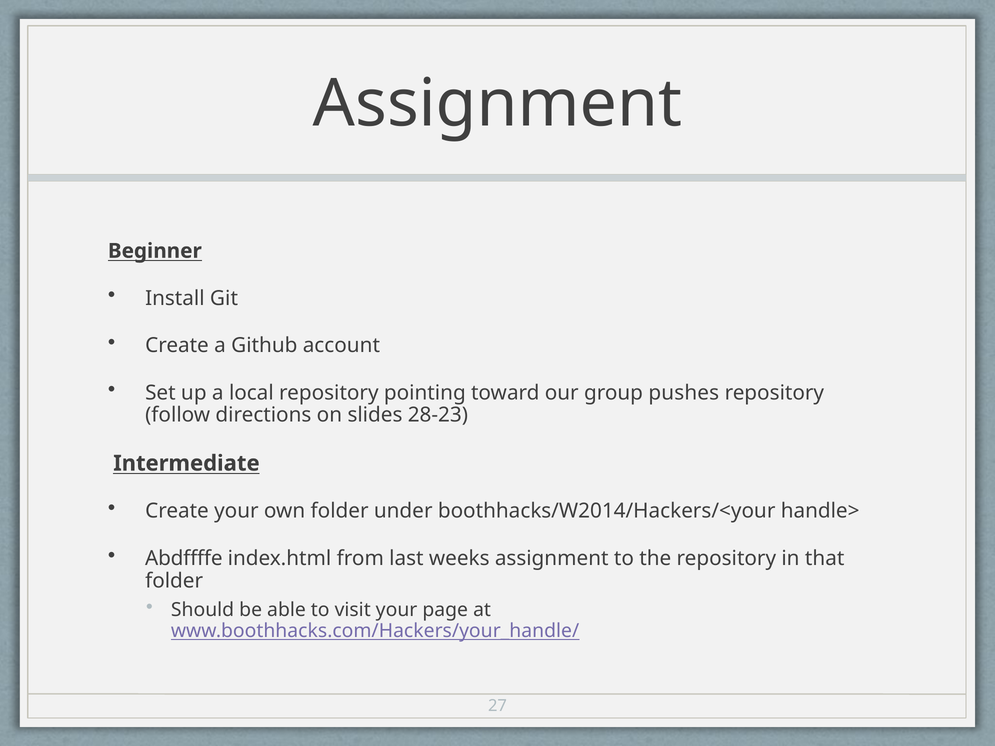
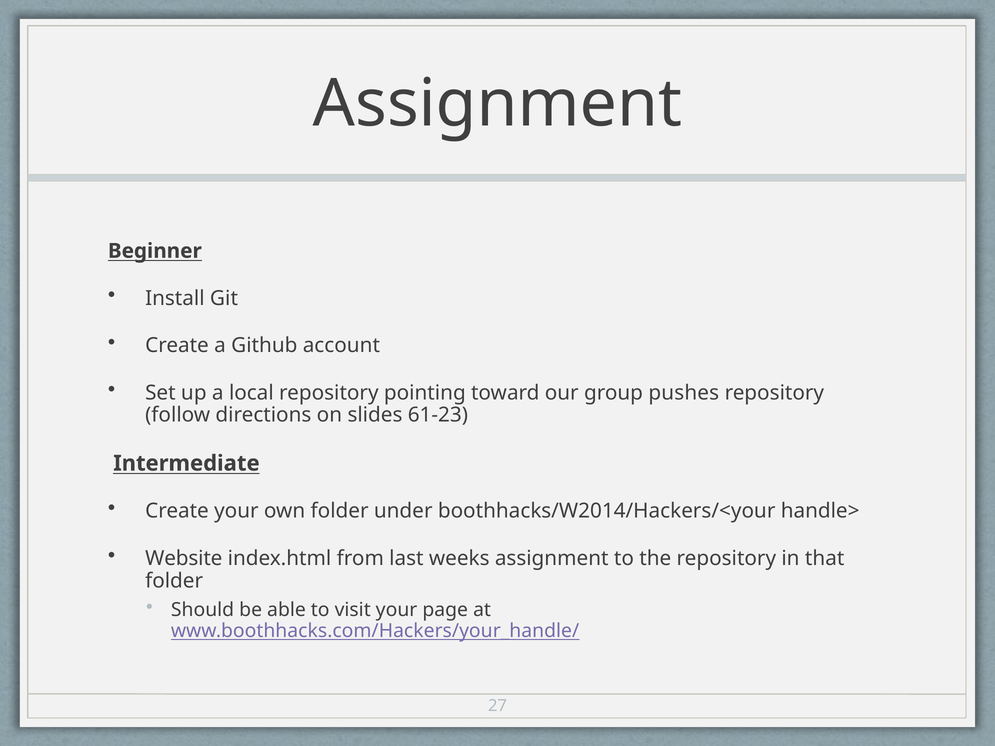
28-23: 28-23 -> 61-23
Abdffffe: Abdffffe -> Website
